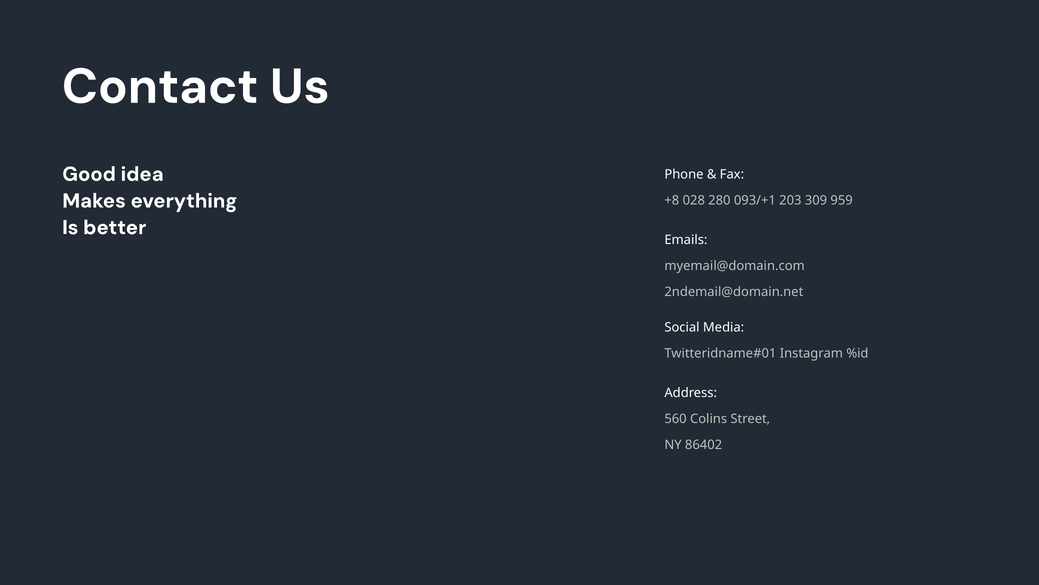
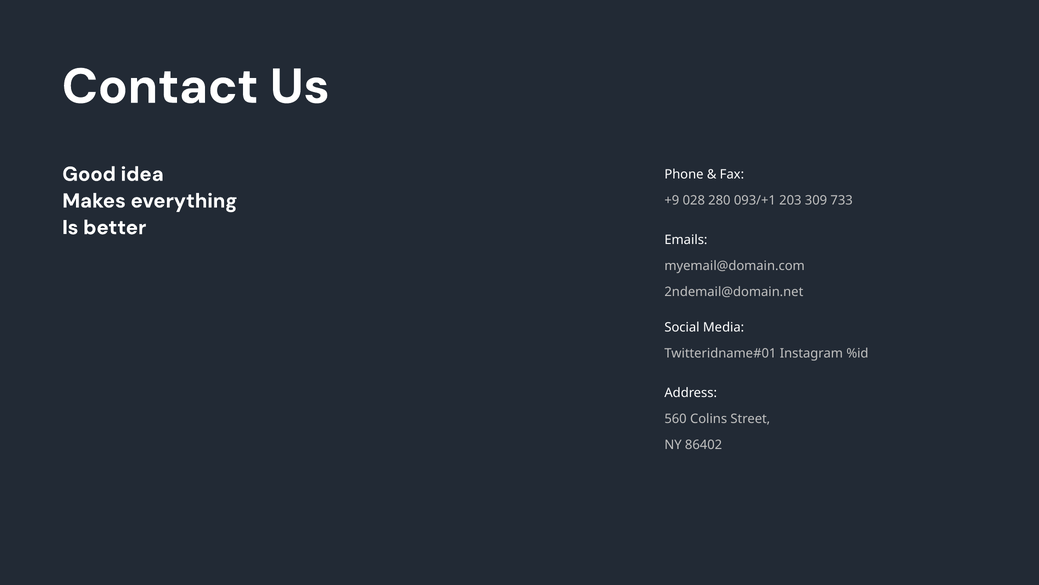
+8: +8 -> +9
959: 959 -> 733
